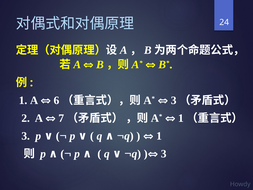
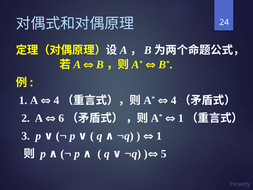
6 at (56, 100): 6 -> 4
3 at (174, 100): 3 -> 4
7: 7 -> 6
3 at (164, 154): 3 -> 5
